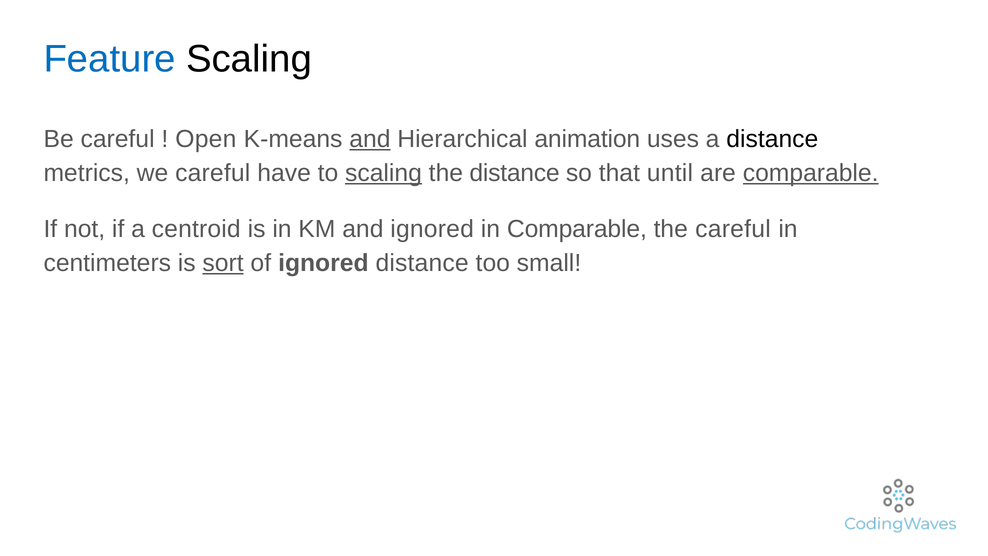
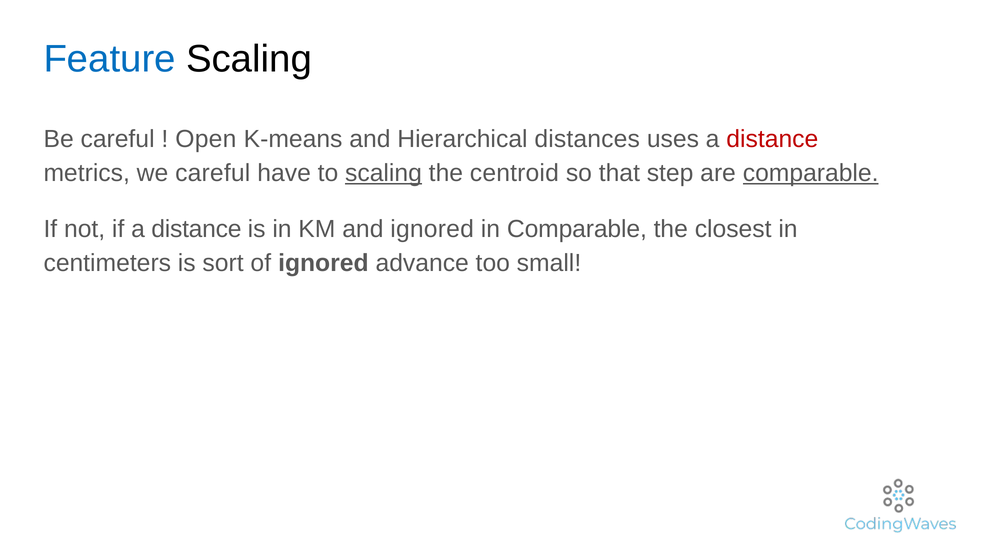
and at (370, 139) underline: present -> none
animation: animation -> distances
distance at (772, 139) colour: black -> red
the distance: distance -> centroid
until: until -> step
if a centroid: centroid -> distance
the careful: careful -> closest
sort underline: present -> none
ignored distance: distance -> advance
